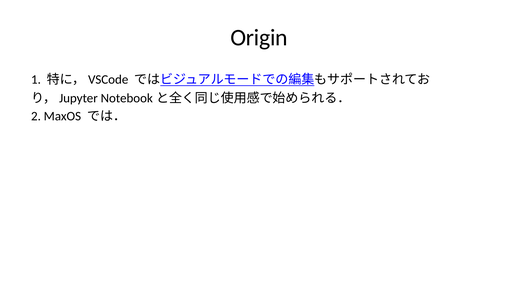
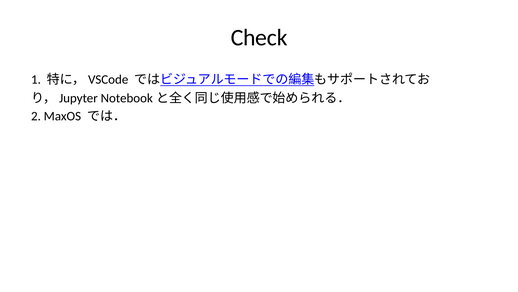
Origin: Origin -> Check
